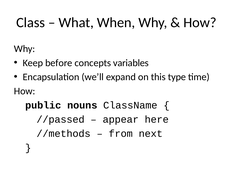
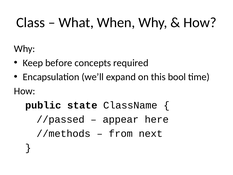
variables: variables -> required
type: type -> bool
nouns: nouns -> state
